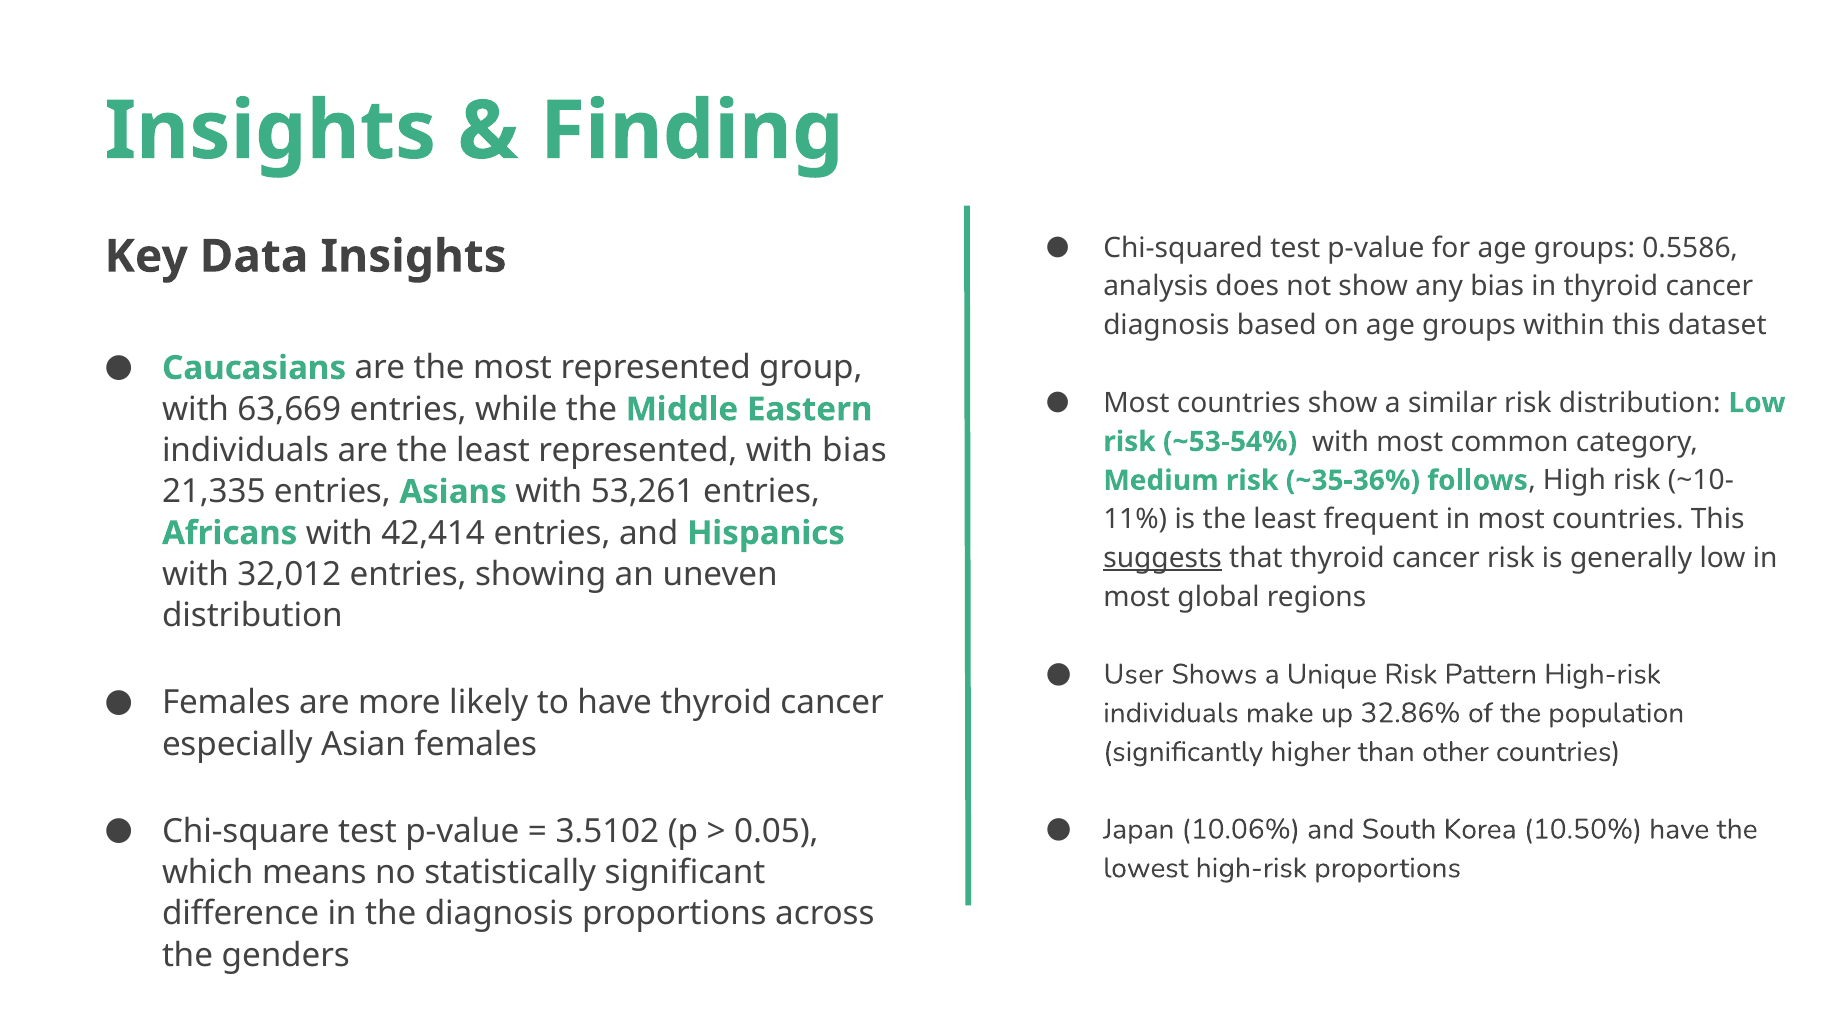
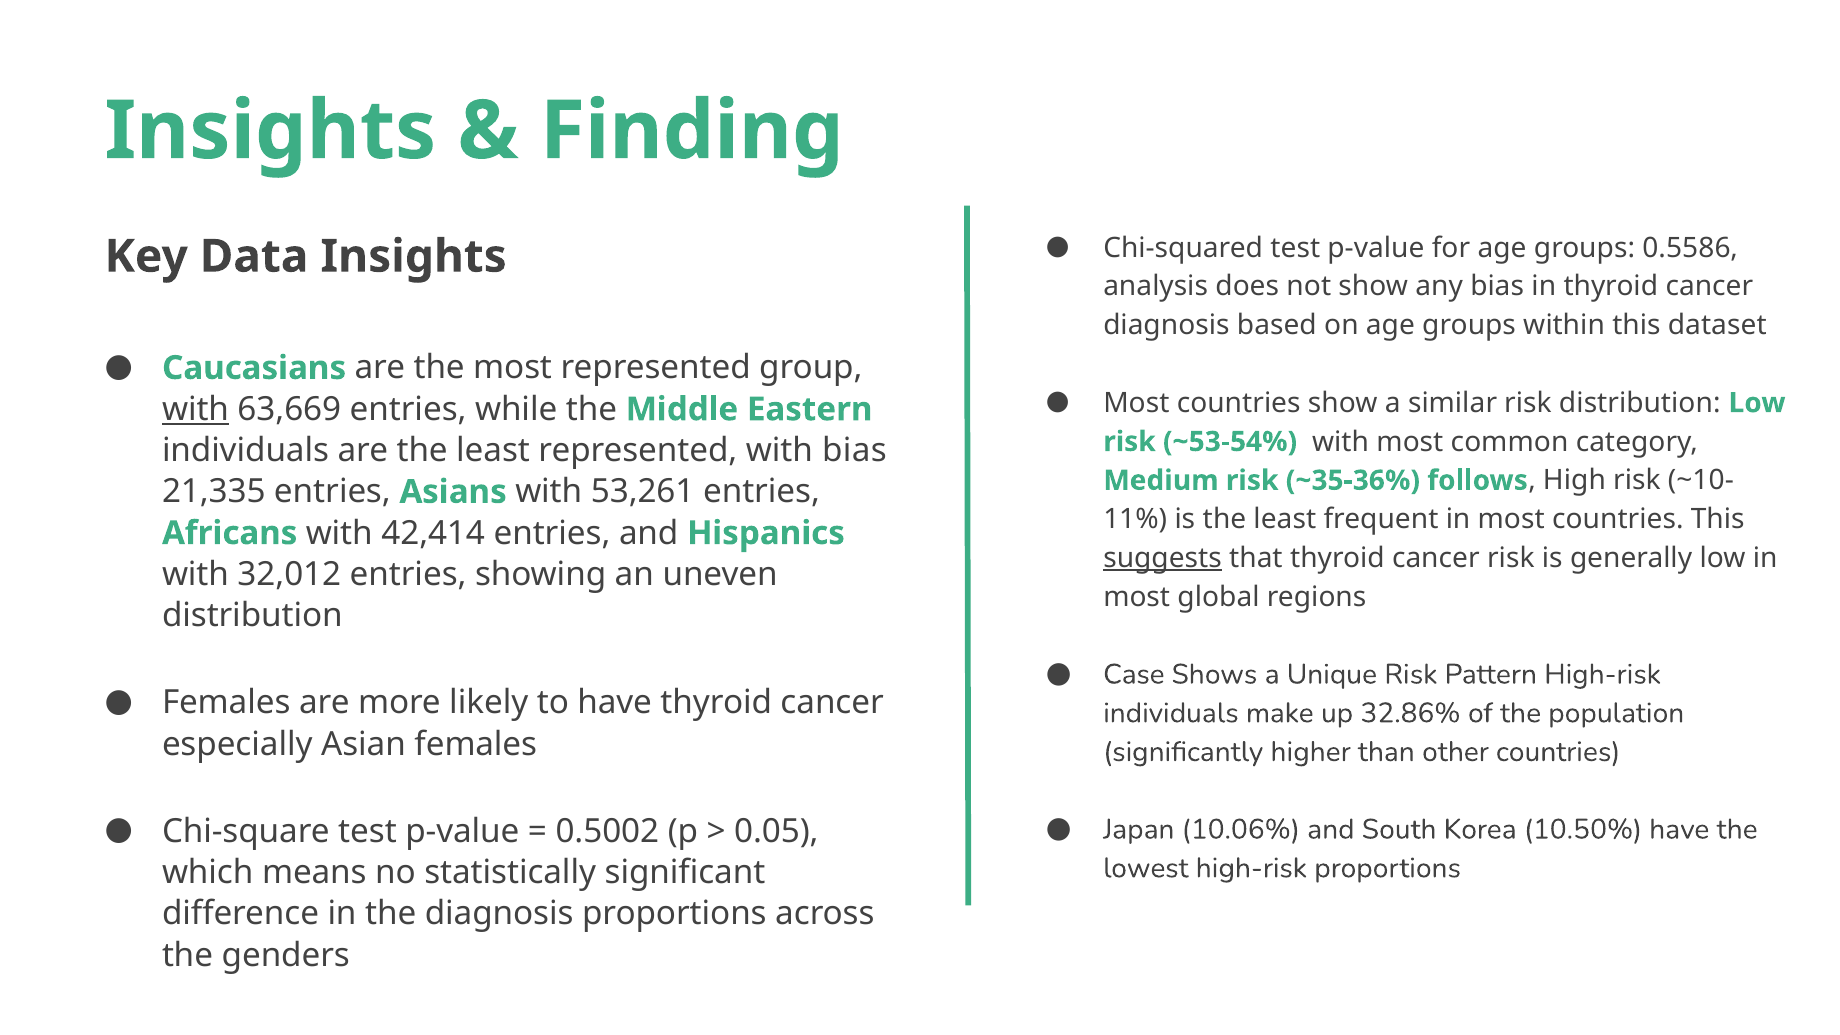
with at (196, 409) underline: none -> present
User: User -> Case
3.5102: 3.5102 -> 0.5002
